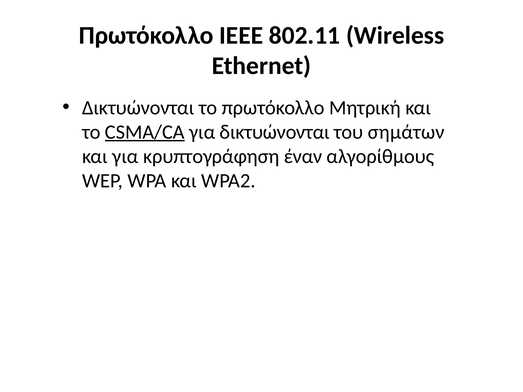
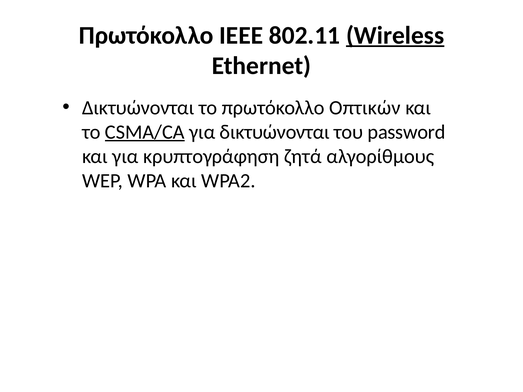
Wireless underline: none -> present
Μητρική: Μητρική -> Οπτικών
σημάτων: σημάτων -> password
έναν: έναν -> ζητά
